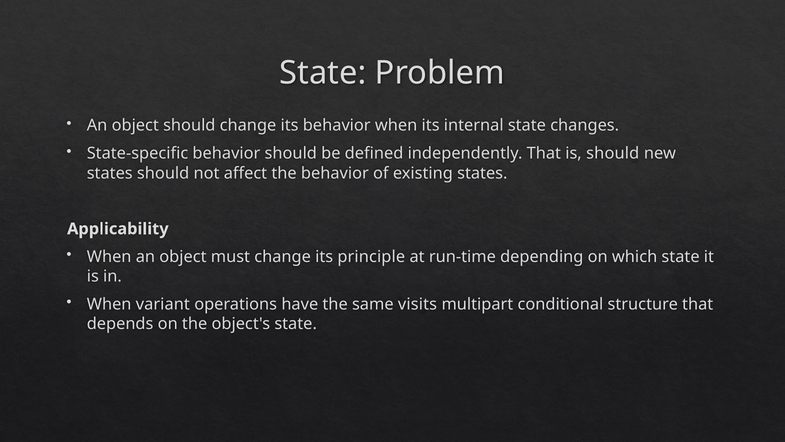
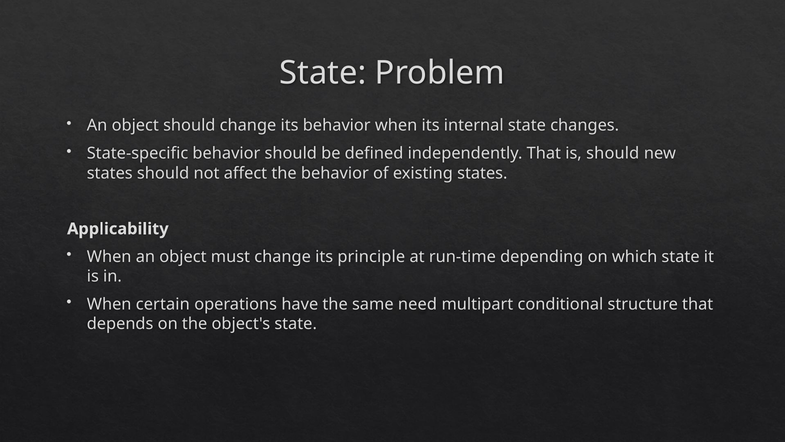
variant: variant -> certain
visits: visits -> need
